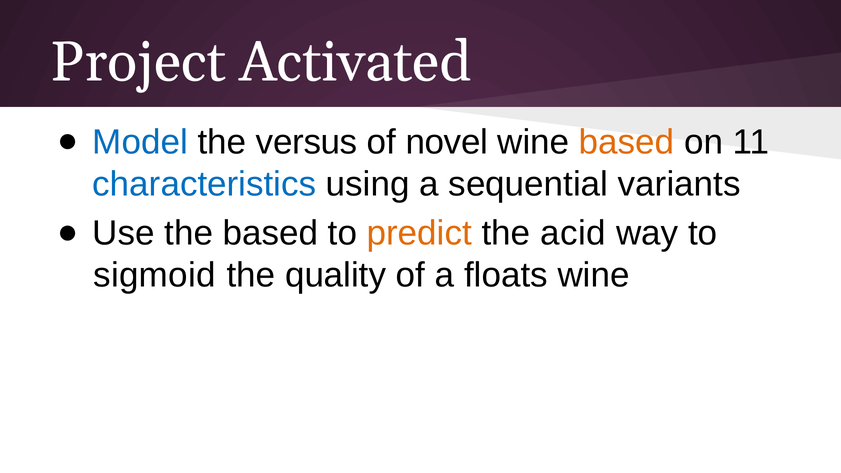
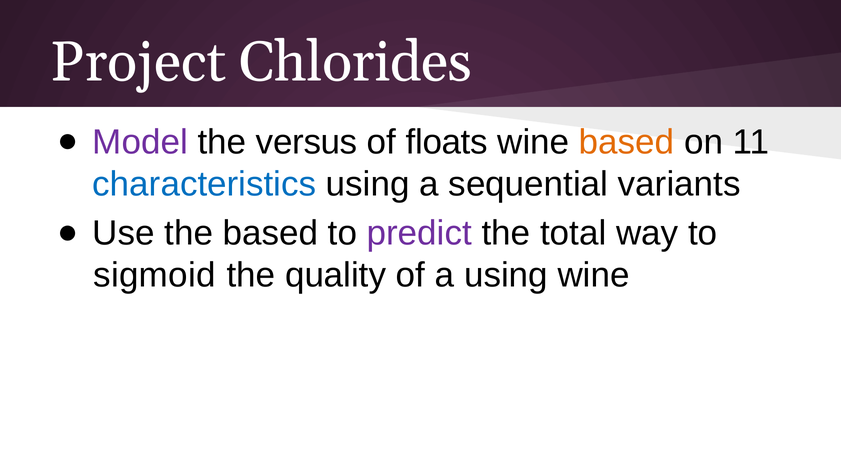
Activated: Activated -> Chlorides
Model colour: blue -> purple
novel: novel -> floats
predict colour: orange -> purple
acid: acid -> total
a floats: floats -> using
